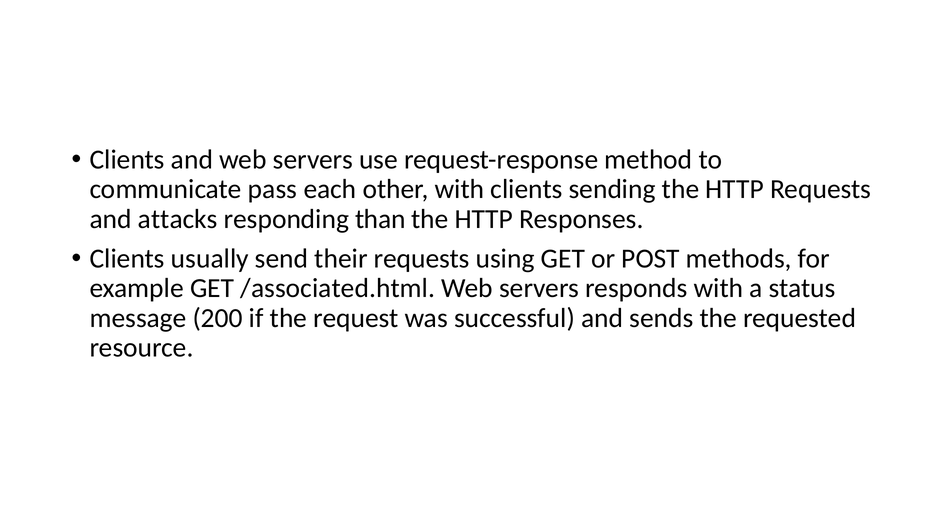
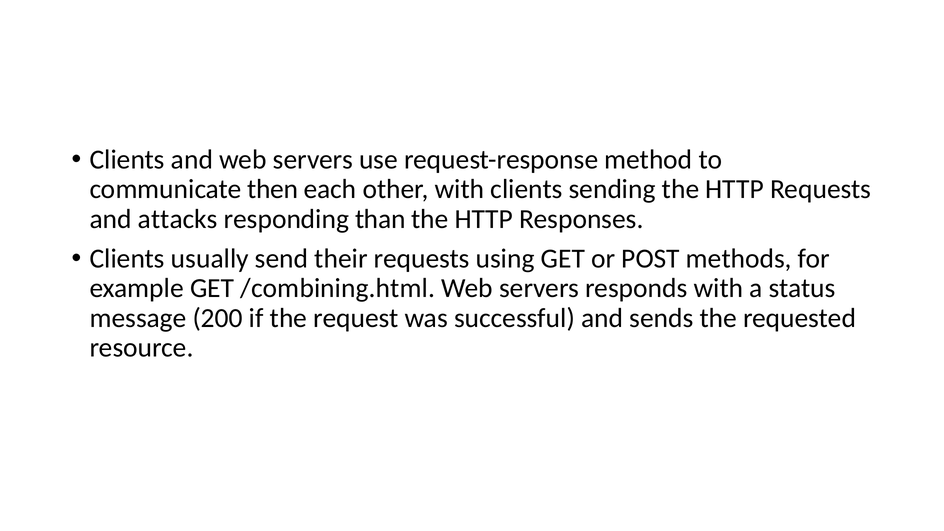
pass: pass -> then
/associated.html: /associated.html -> /combining.html
